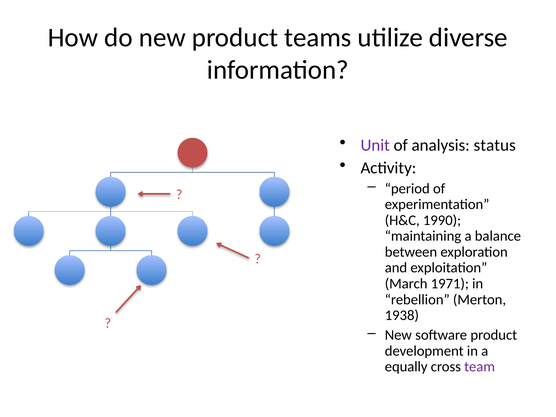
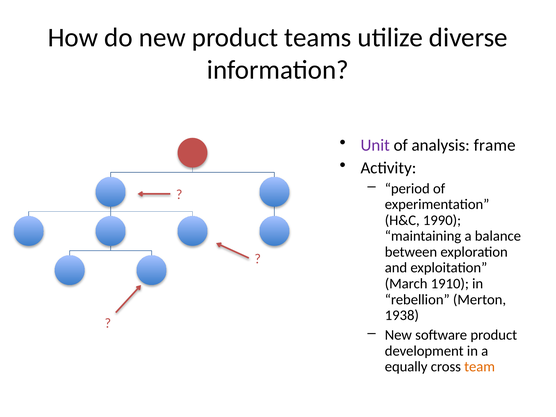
status: status -> frame
1971: 1971 -> 1910
team colour: purple -> orange
